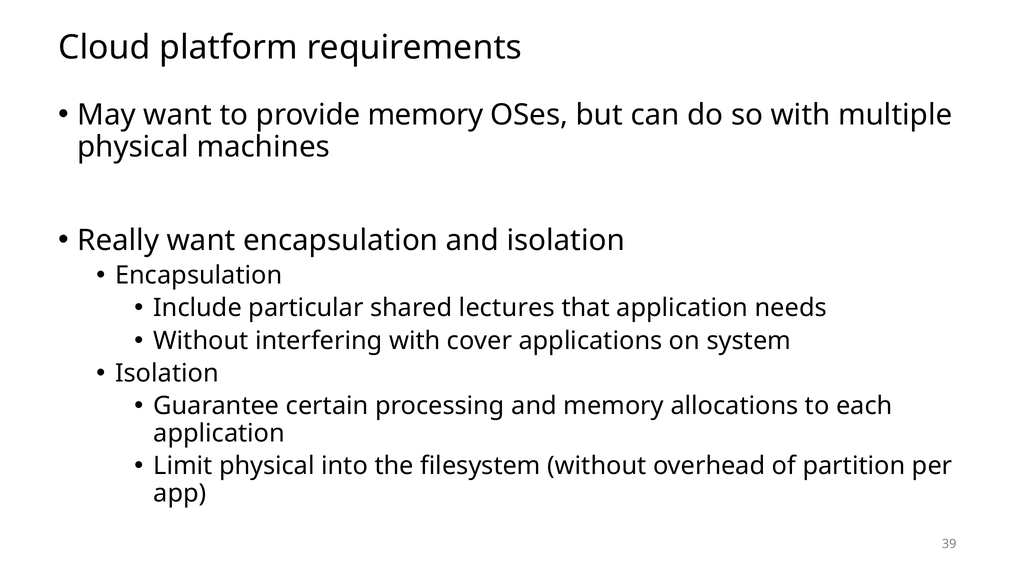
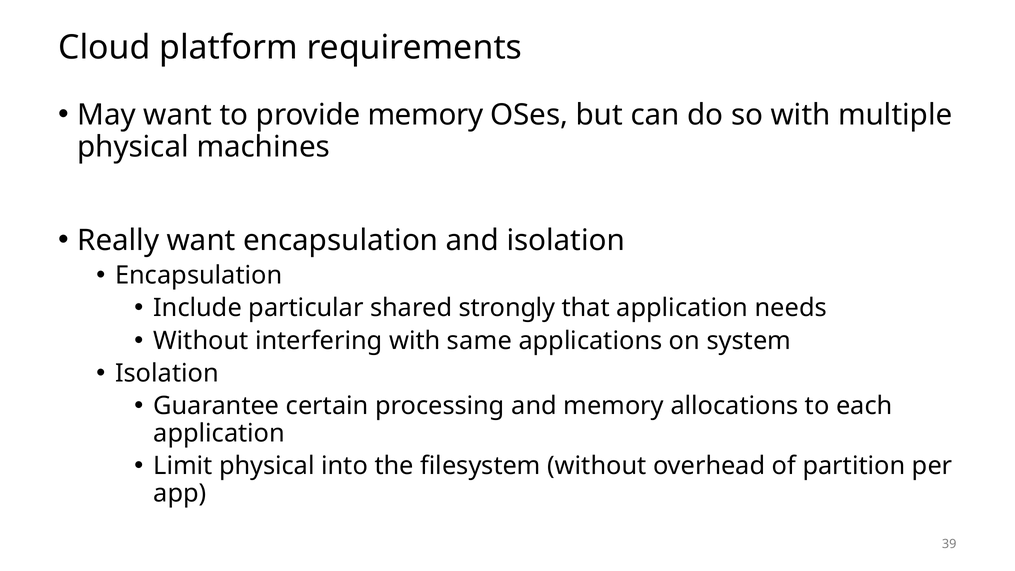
lectures: lectures -> strongly
cover: cover -> same
